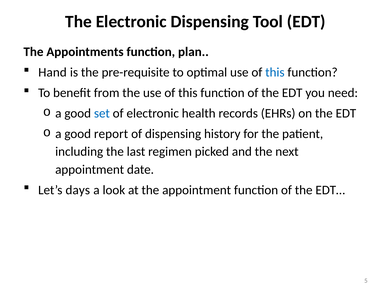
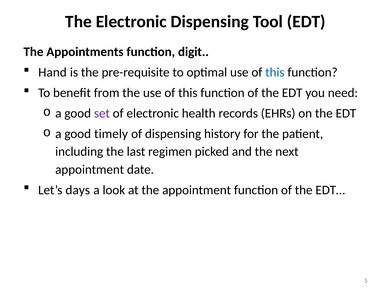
plan: plan -> digit
set colour: blue -> purple
report: report -> timely
